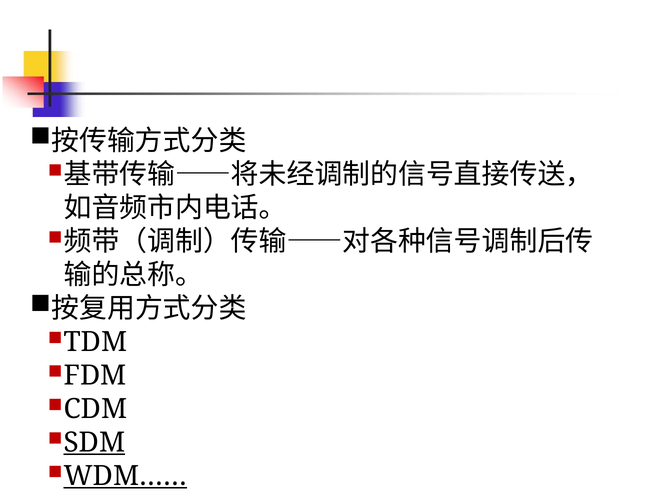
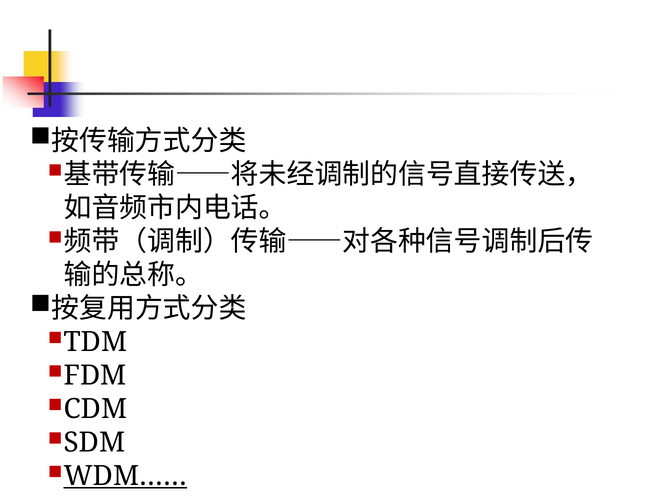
SDM underline: present -> none
